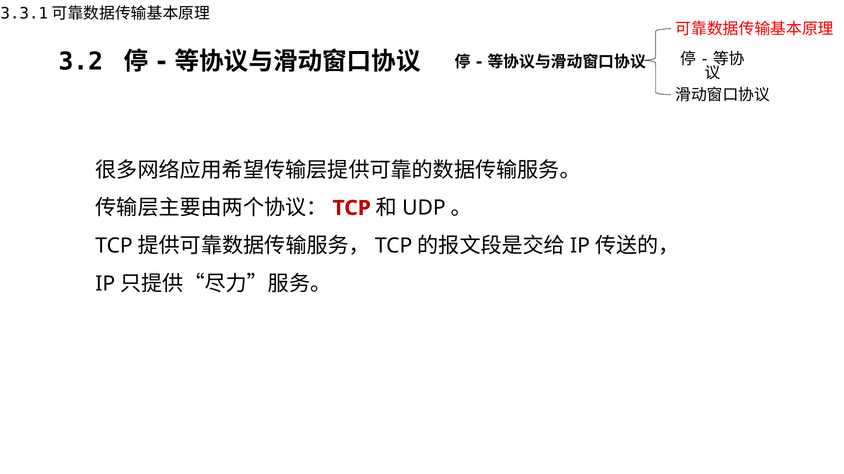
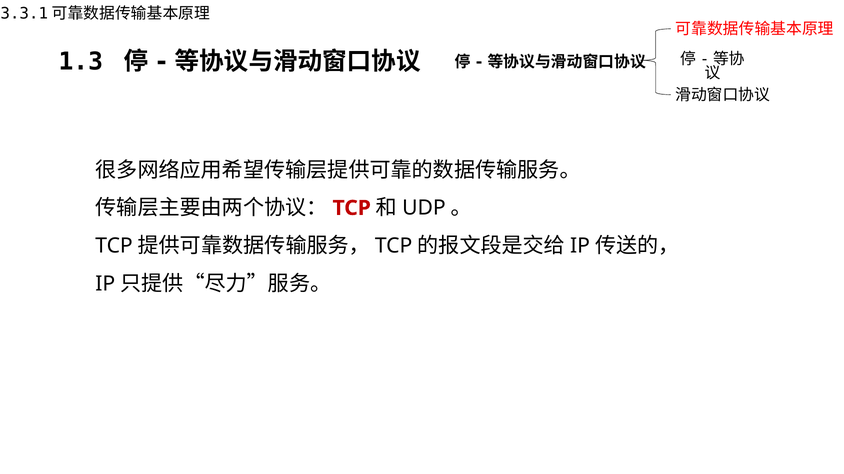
3.2: 3.2 -> 1.3
